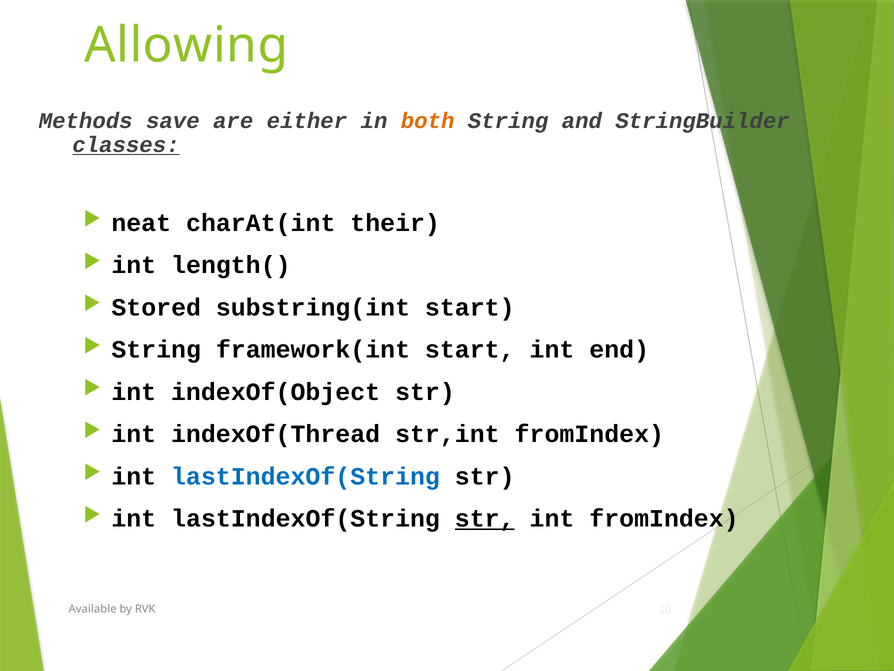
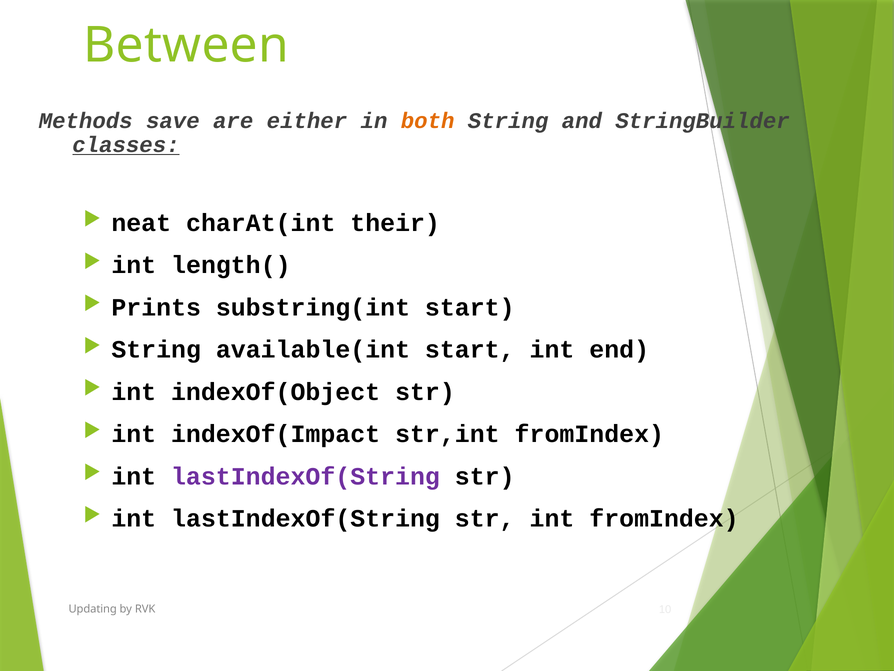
Allowing: Allowing -> Between
Stored: Stored -> Prints
framework(int: framework(int -> available(int
indexOf(Thread: indexOf(Thread -> indexOf(Impact
lastIndexOf(String at (305, 476) colour: blue -> purple
str at (485, 518) underline: present -> none
Available: Available -> Updating
